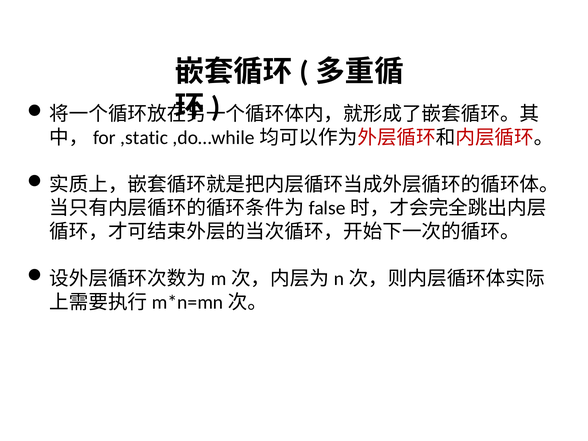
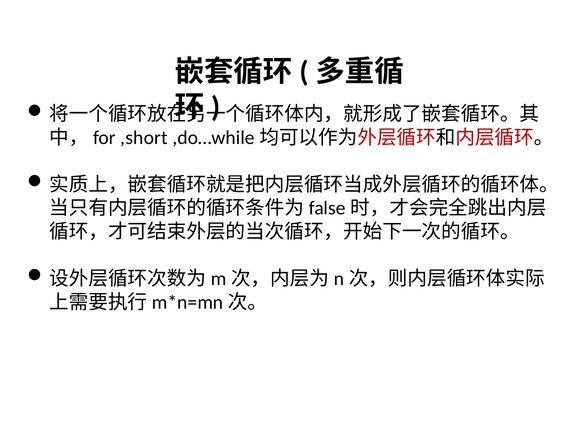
,static: ,static -> ,short
